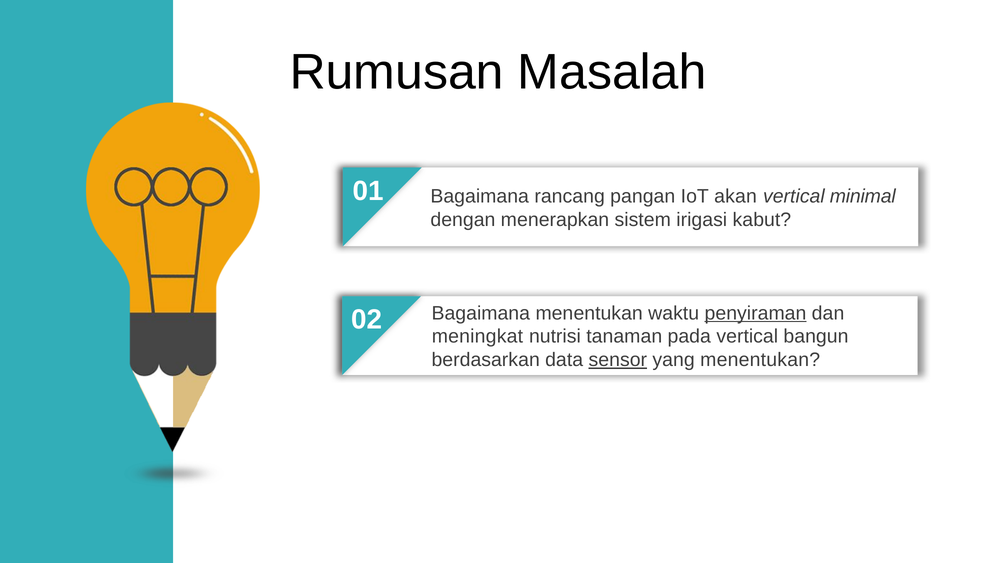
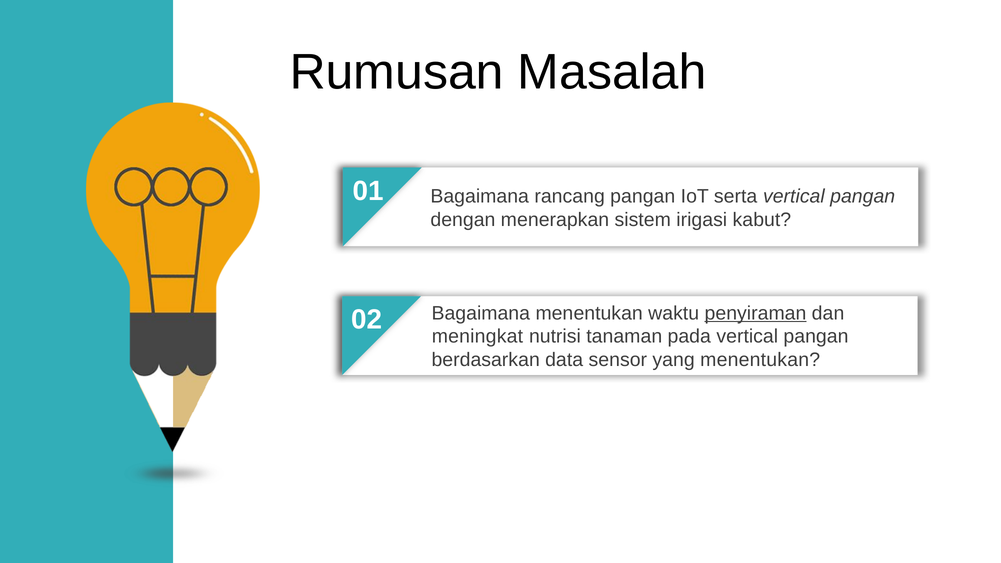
akan: akan -> serta
minimal at (863, 196): minimal -> pangan
pada vertical bangun: bangun -> pangan
sensor underline: present -> none
